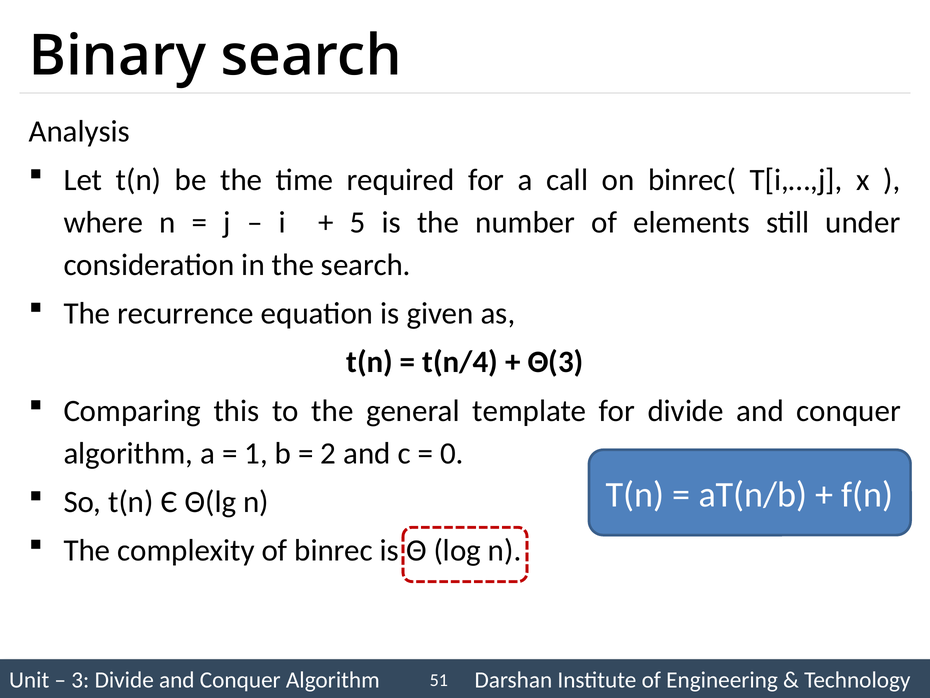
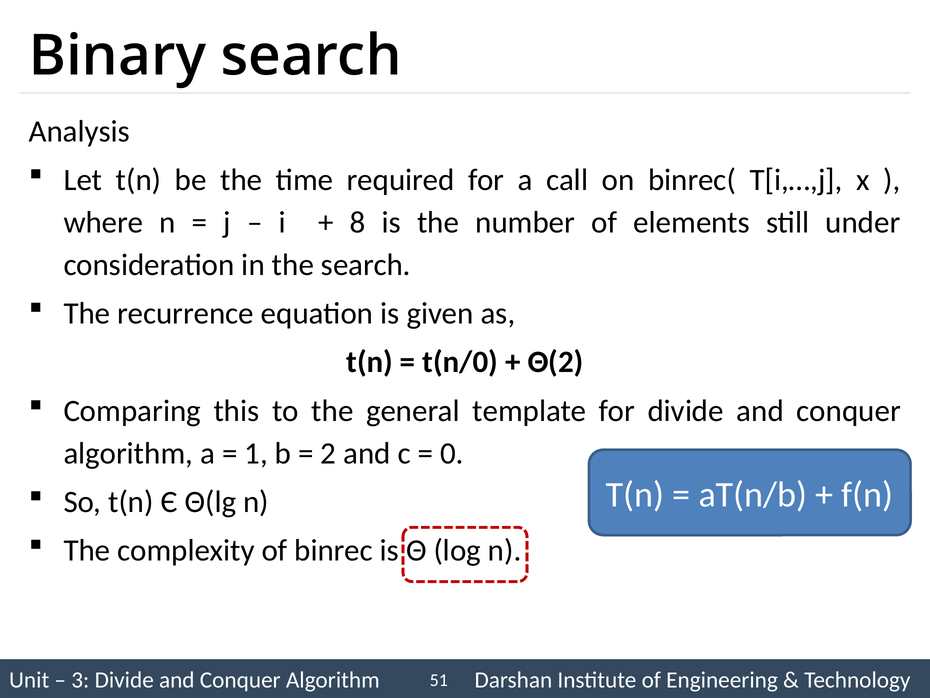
5: 5 -> 8
t(n/4: t(n/4 -> t(n/0
Θ(3: Θ(3 -> Θ(2
